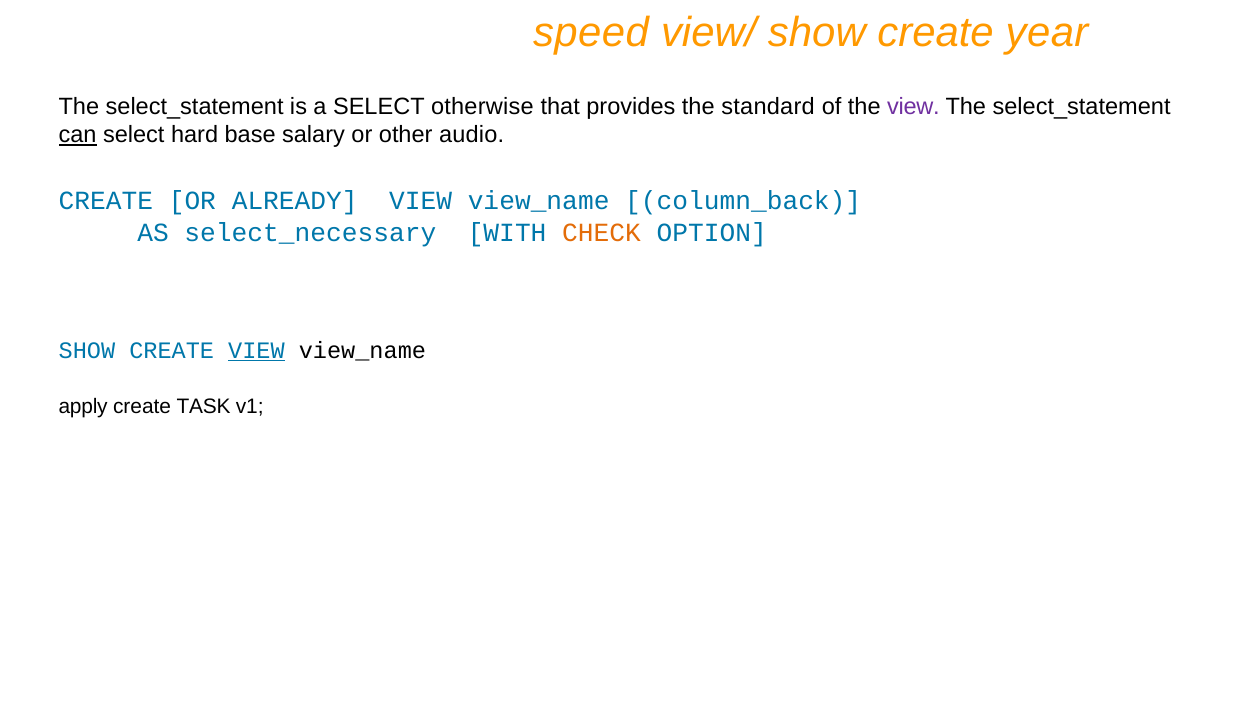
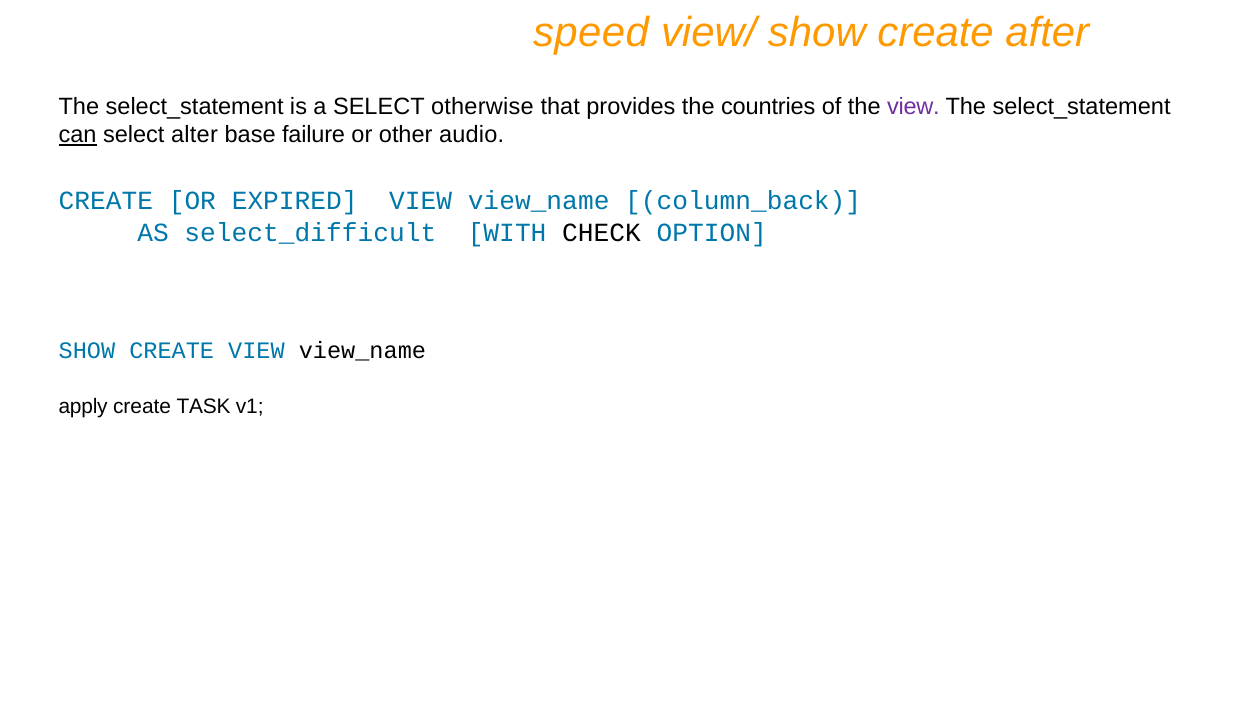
year: year -> after
standard: standard -> countries
hard: hard -> alter
salary: salary -> failure
ALREADY: ALREADY -> EXPIRED
select_necessary: select_necessary -> select_difficult
CHECK colour: orange -> black
VIEW at (256, 350) underline: present -> none
